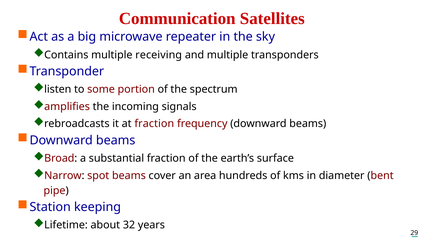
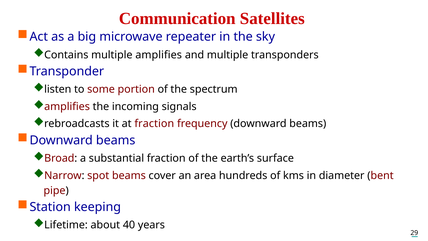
multiple receiving: receiving -> amplifies
32: 32 -> 40
